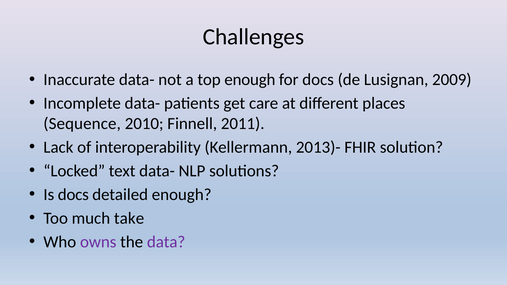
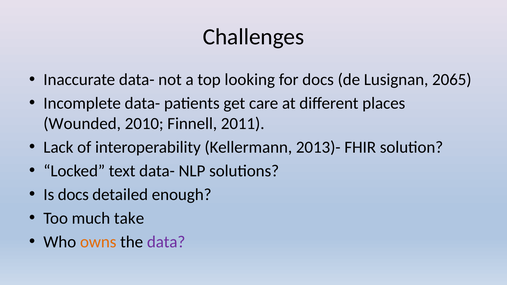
top enough: enough -> looking
2009: 2009 -> 2065
Sequence: Sequence -> Wounded
owns colour: purple -> orange
